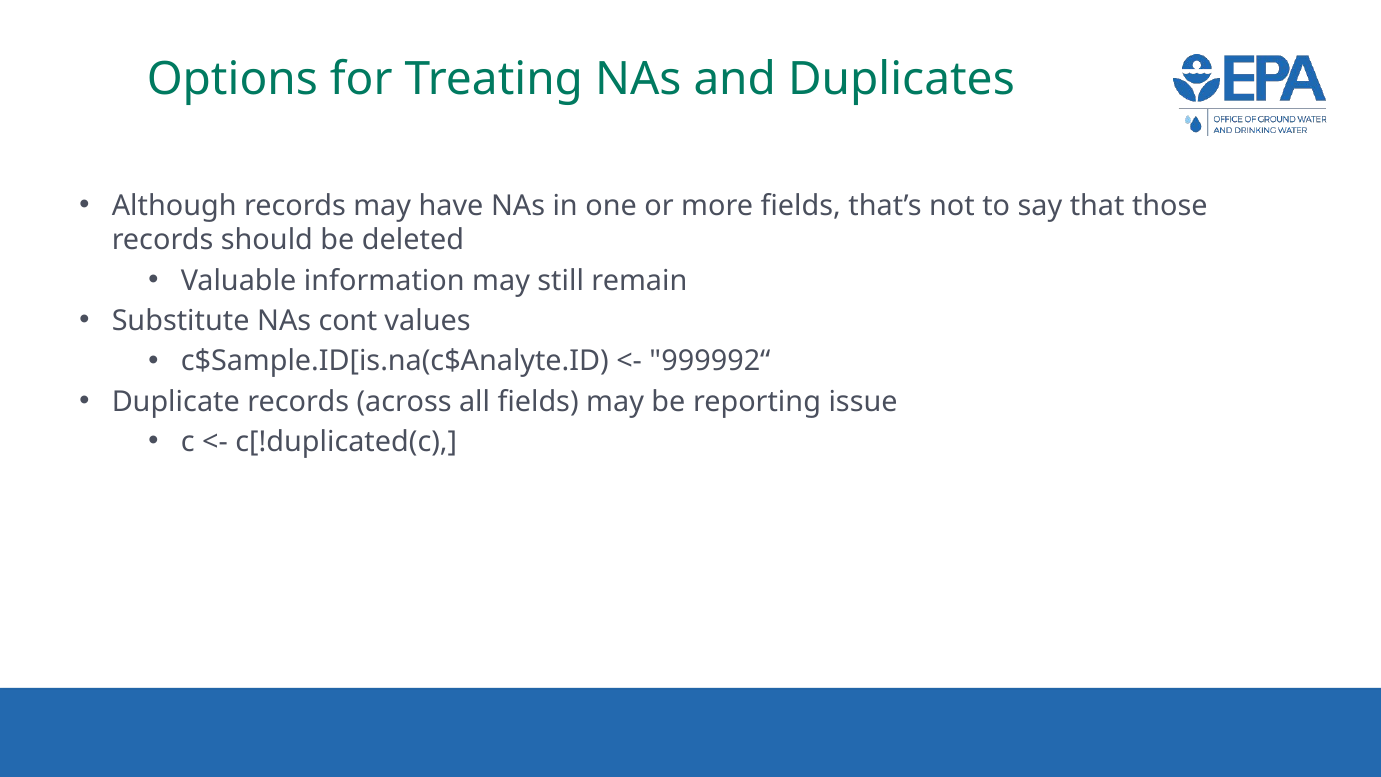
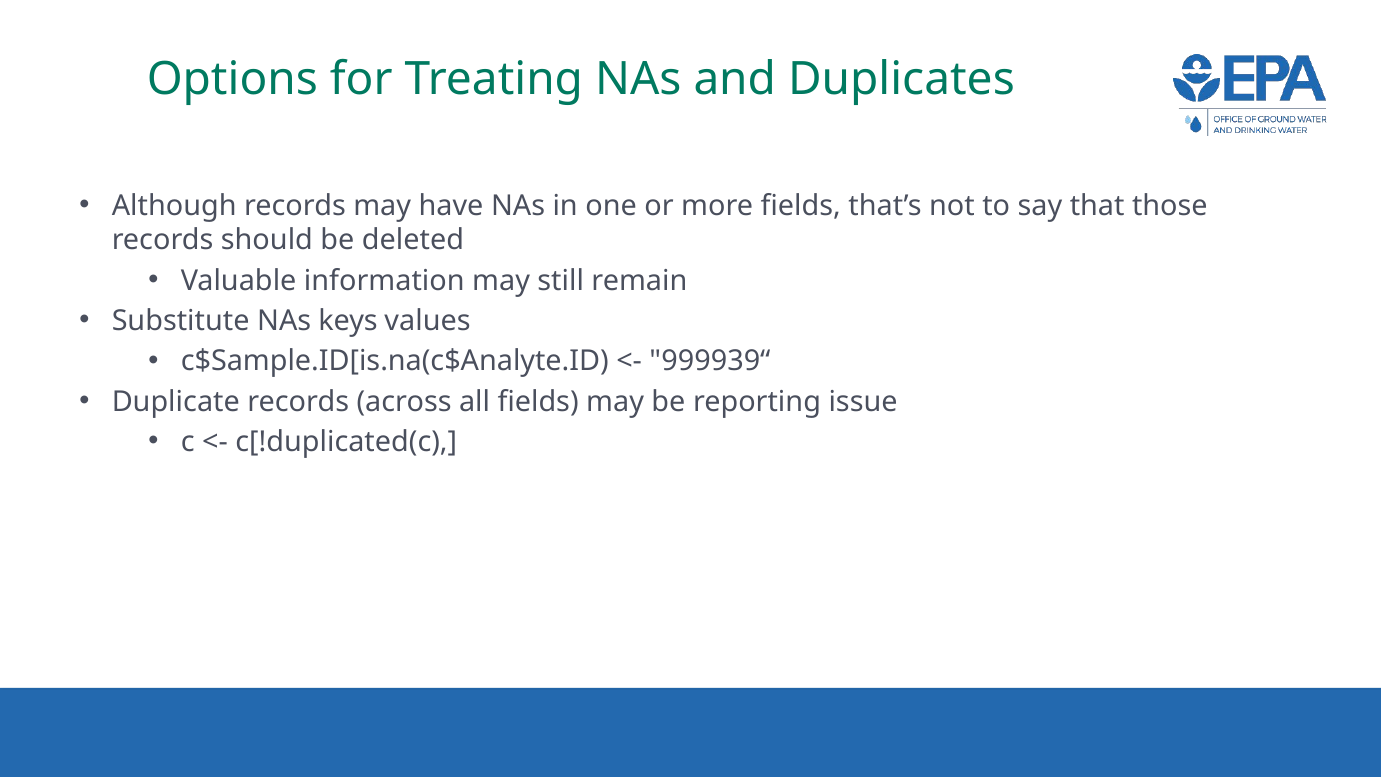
cont: cont -> keys
999992“: 999992“ -> 999939“
